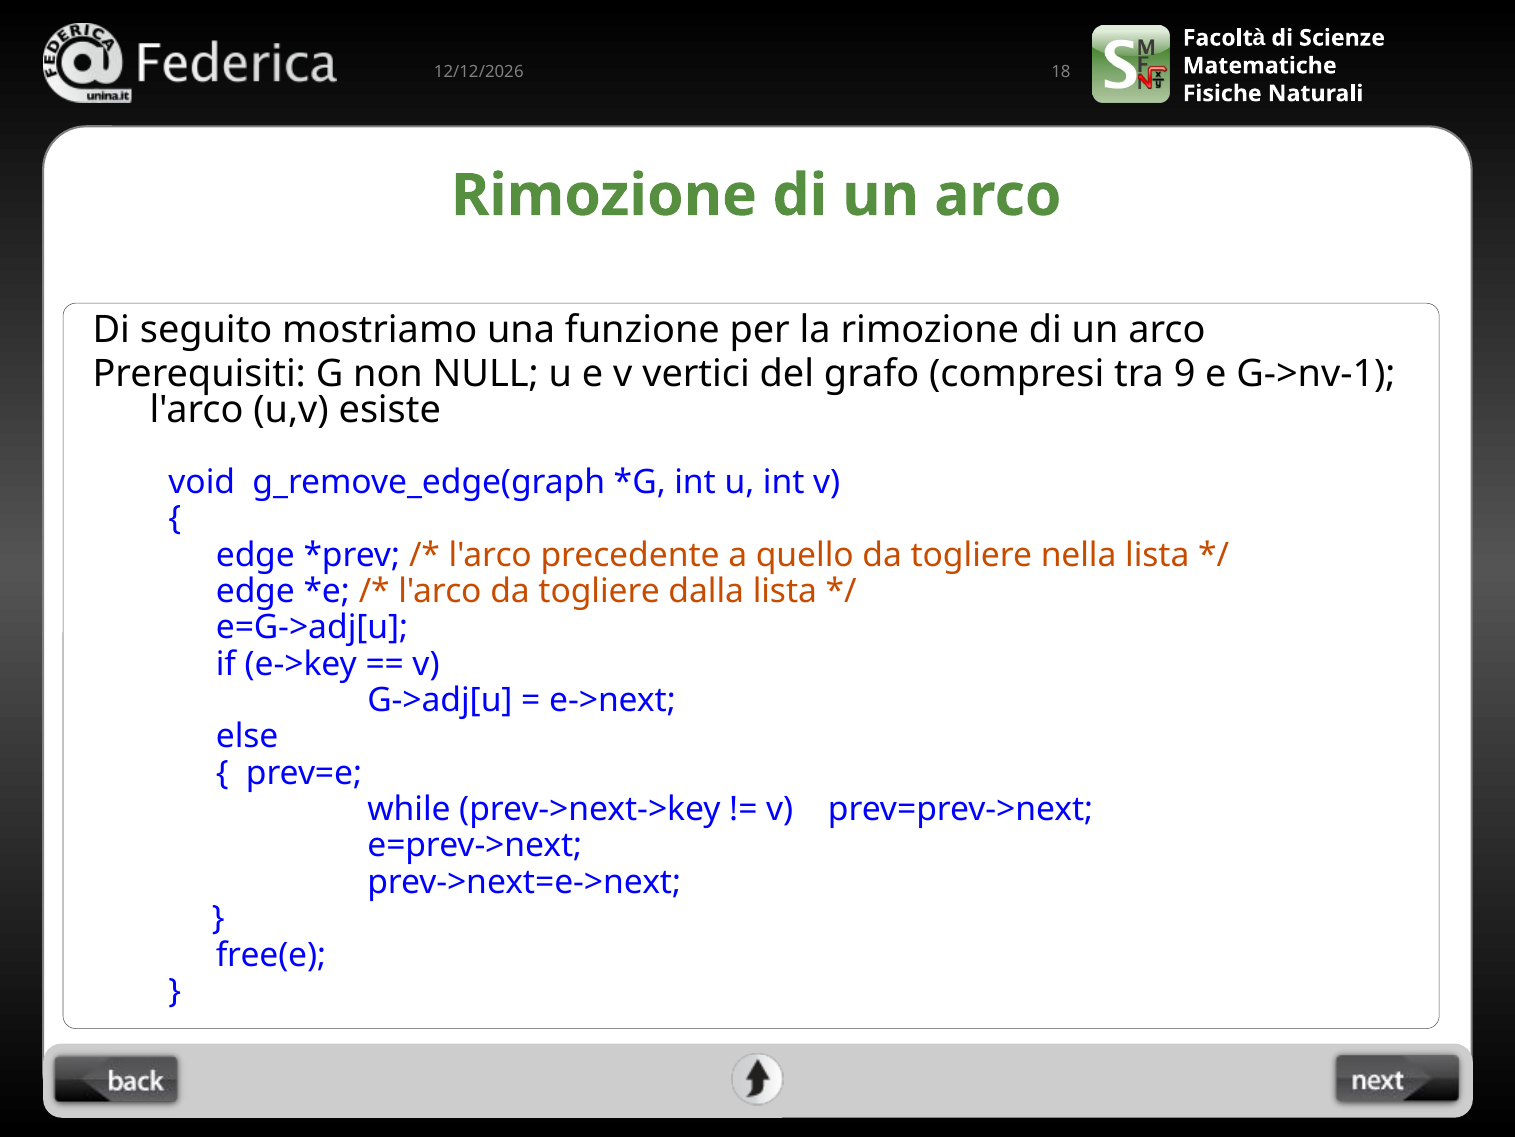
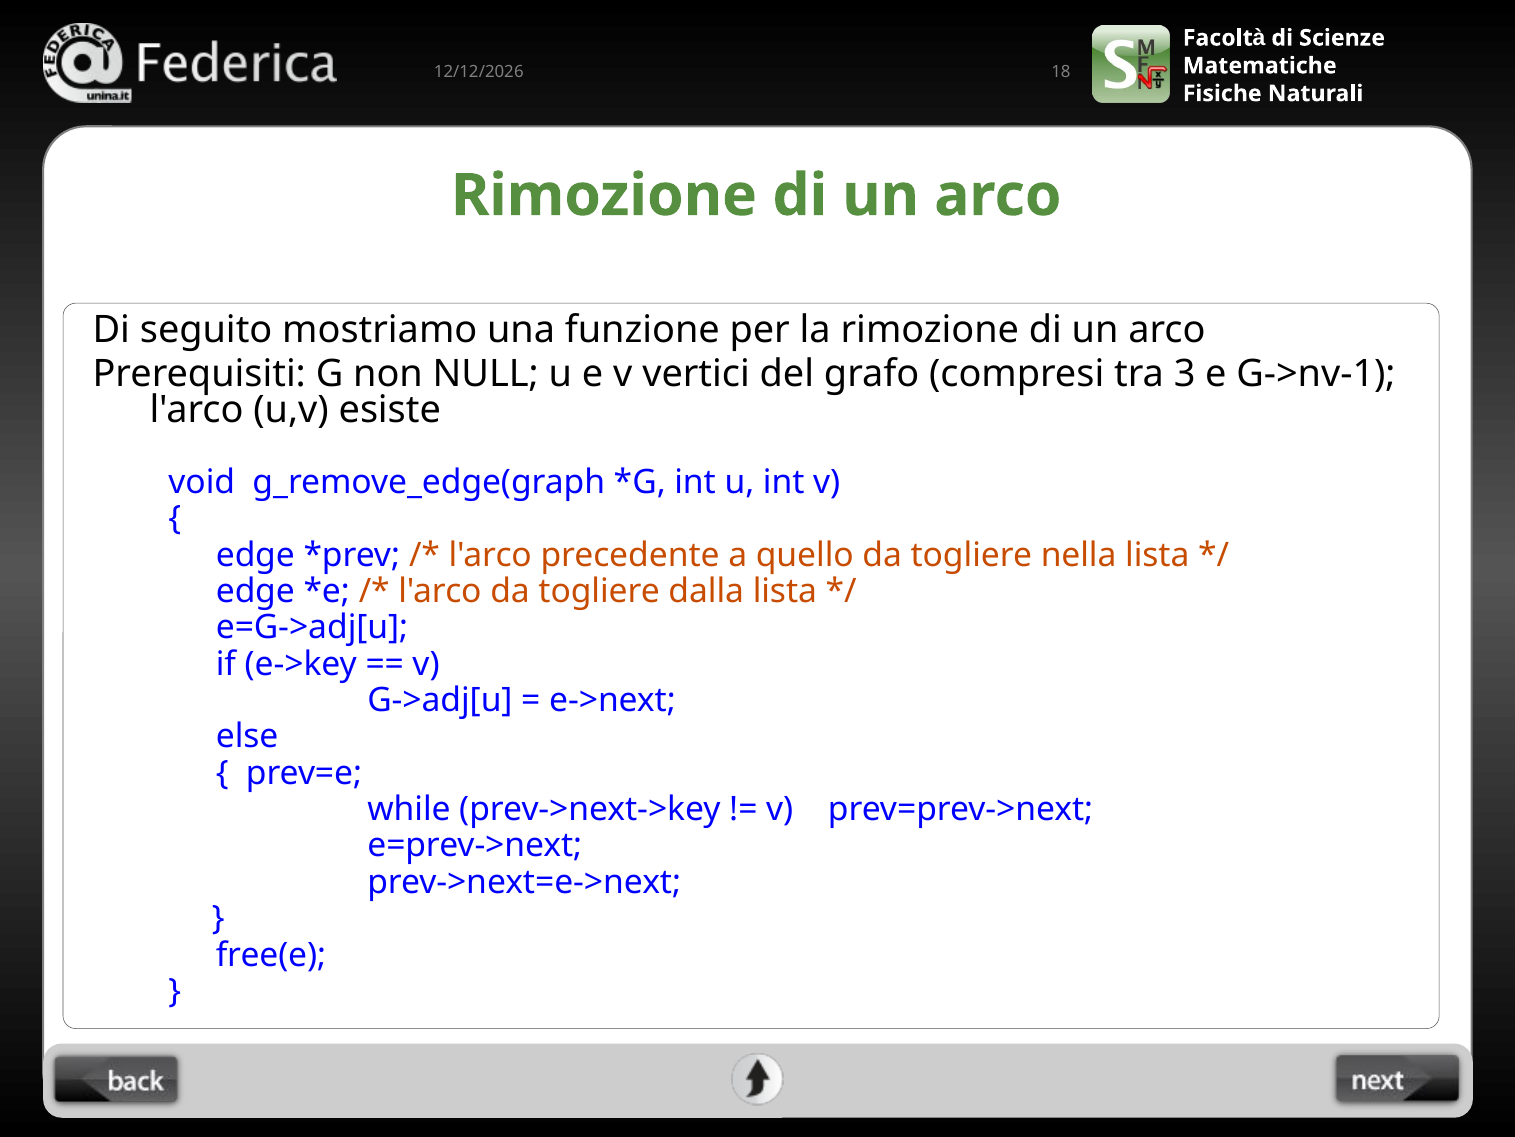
9: 9 -> 3
